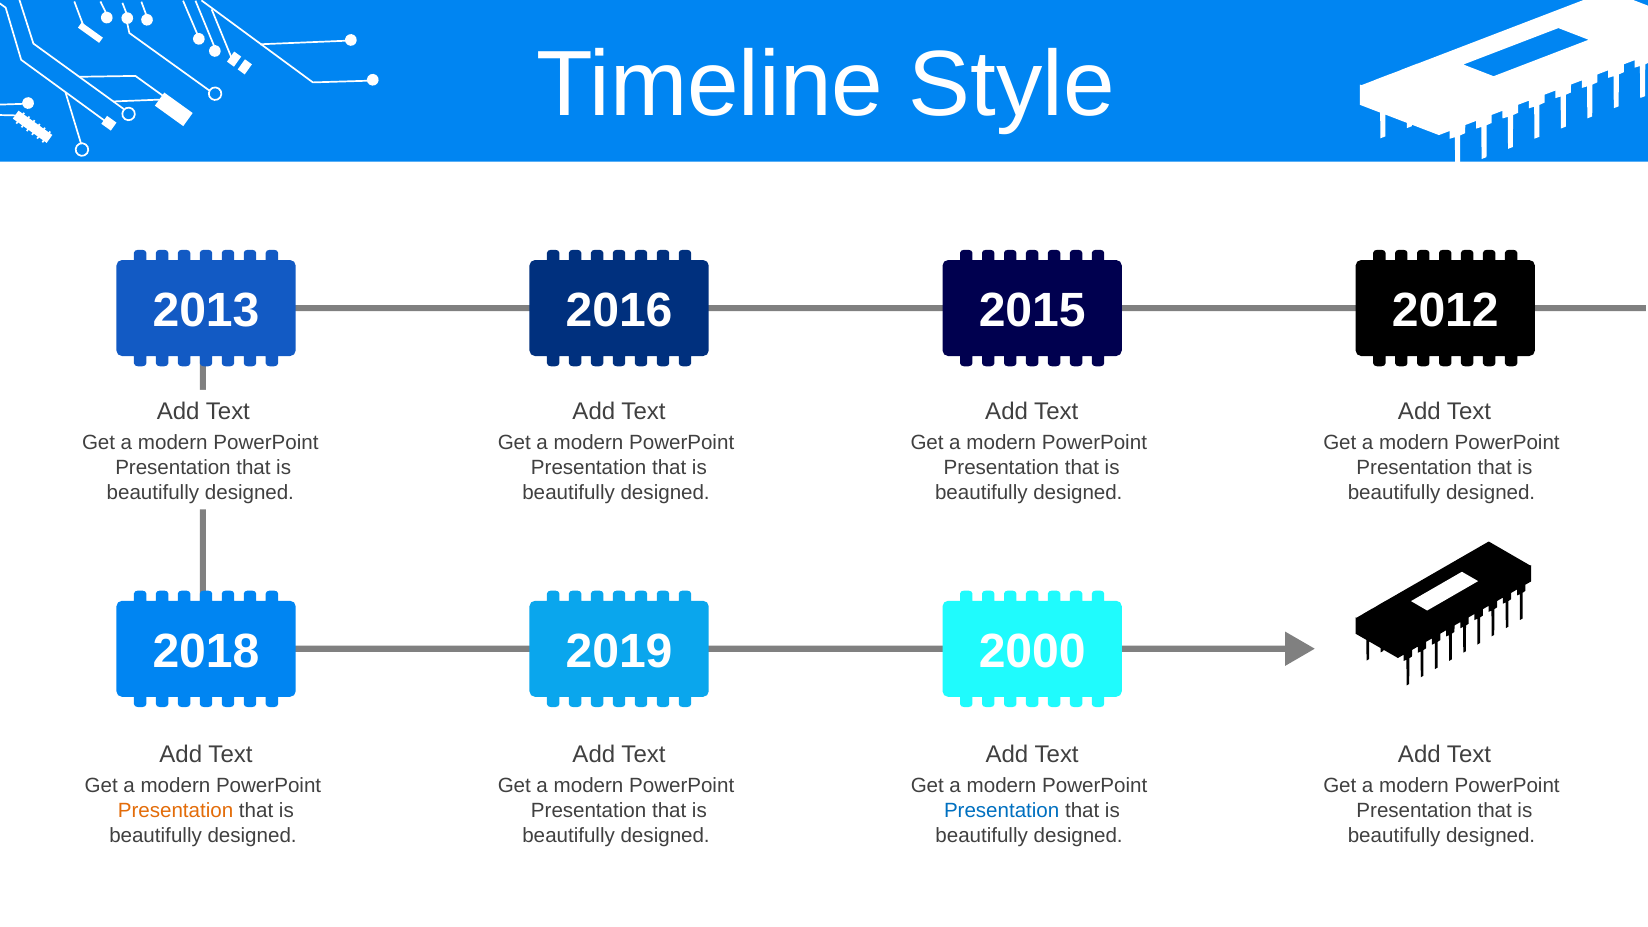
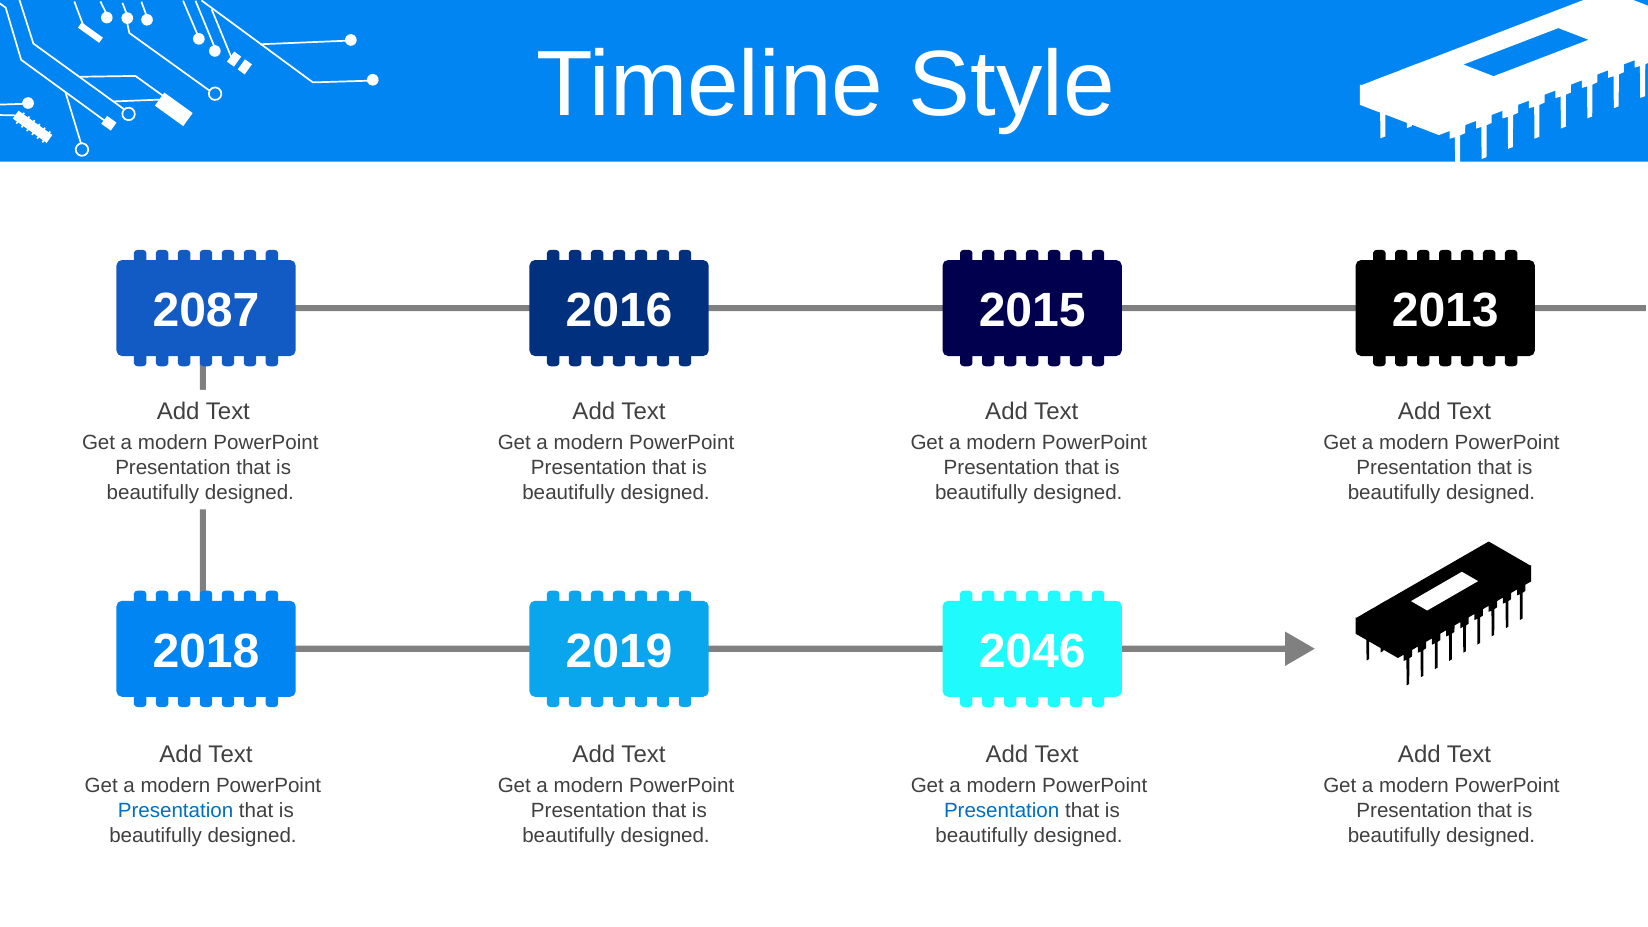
2013: 2013 -> 2087
2012: 2012 -> 2013
2000: 2000 -> 2046
Presentation at (176, 811) colour: orange -> blue
